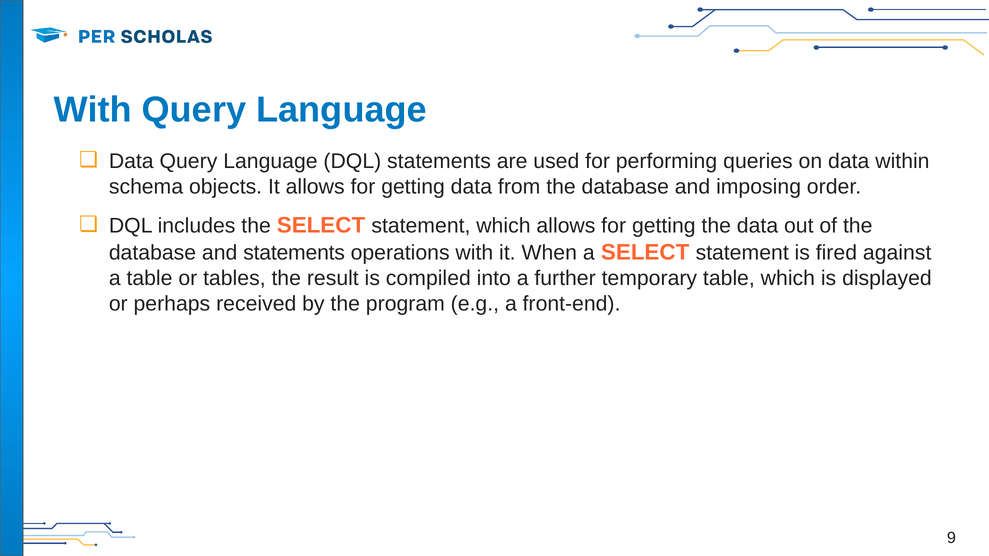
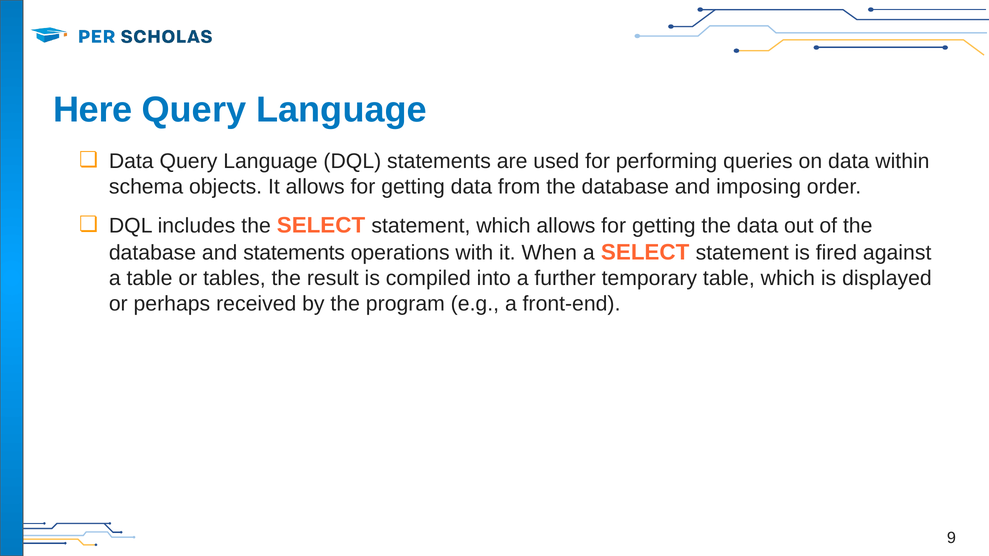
With at (93, 110): With -> Here
